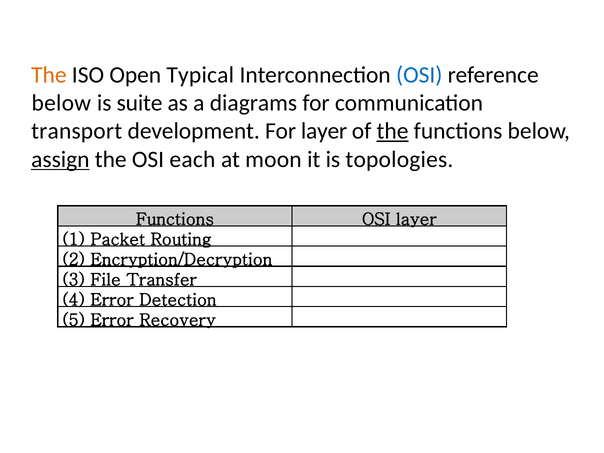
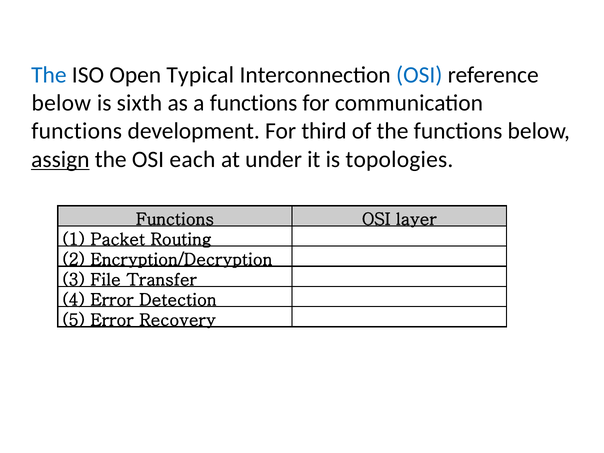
The at (49, 75) colour: orange -> blue
suite: suite -> sixth
a diagrams: diagrams -> functions
transport at (77, 131): transport -> functions
For layer: layer -> third
the at (393, 131) underline: present -> none
moon: moon -> under
